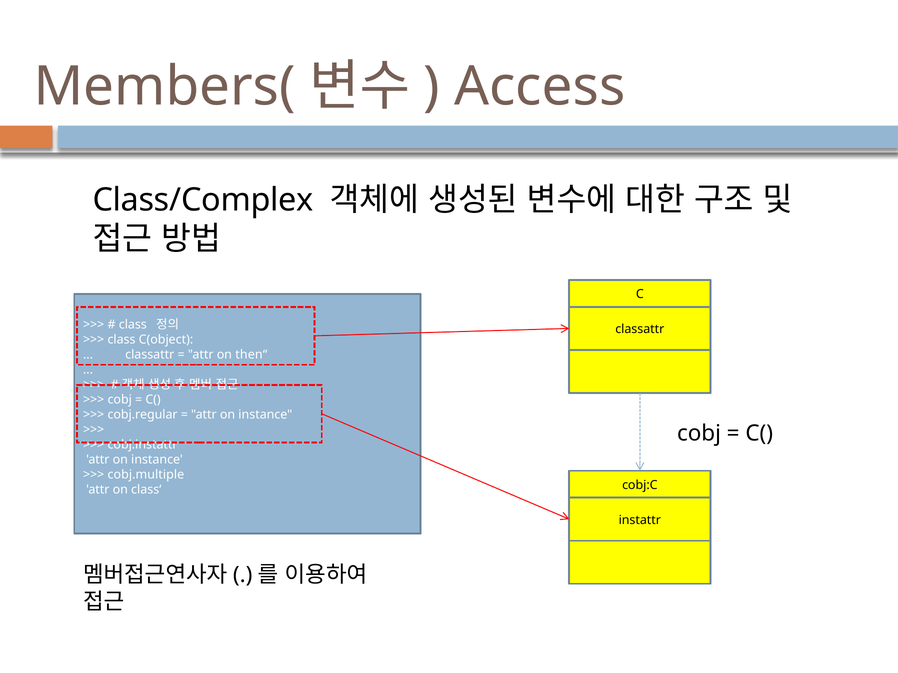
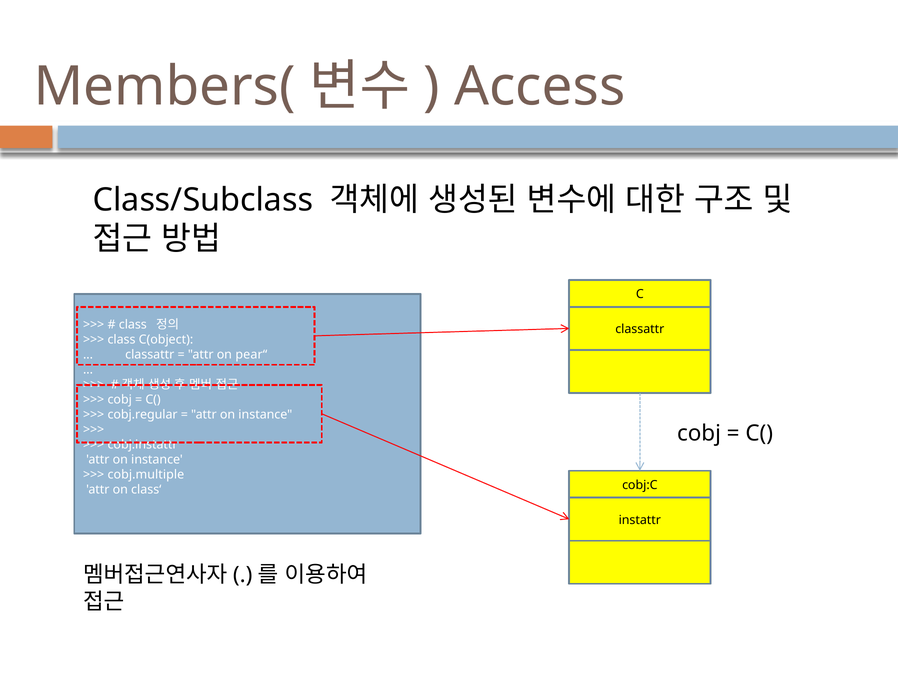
Class/Complex: Class/Complex -> Class/Subclass
then“: then“ -> pear“
